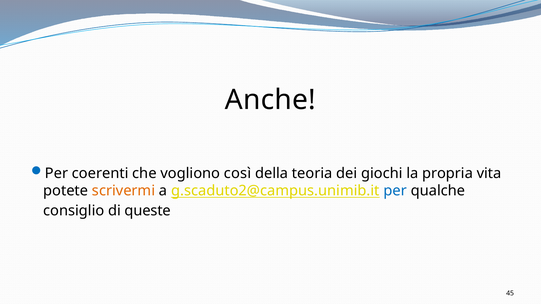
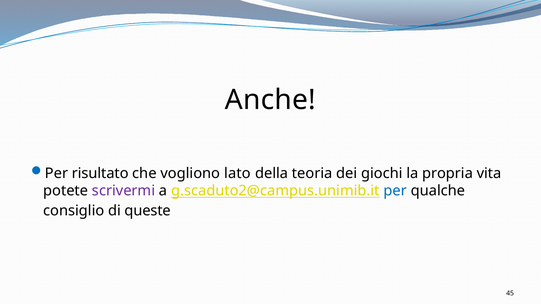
coerenti: coerenti -> risultato
così: così -> lato
scrivermi colour: orange -> purple
